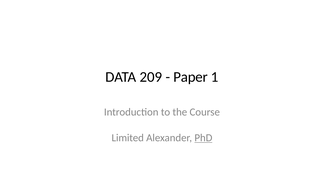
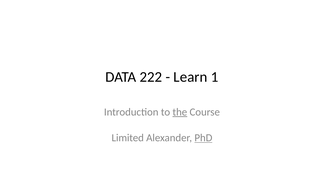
209: 209 -> 222
Paper: Paper -> Learn
the underline: none -> present
